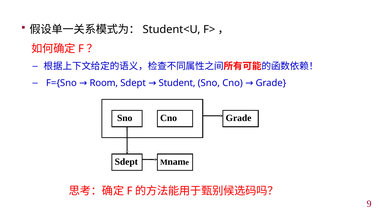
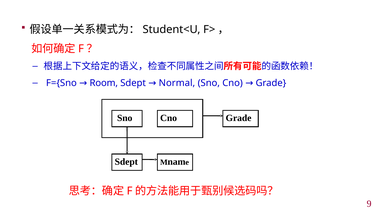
Student: Student -> Normal
